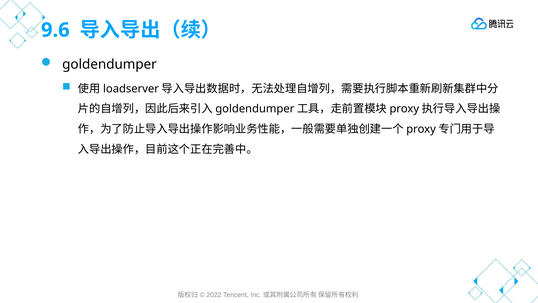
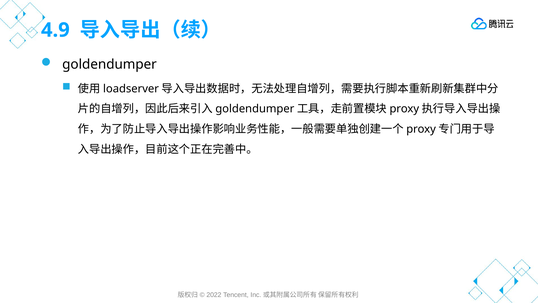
9.6: 9.6 -> 4.9
